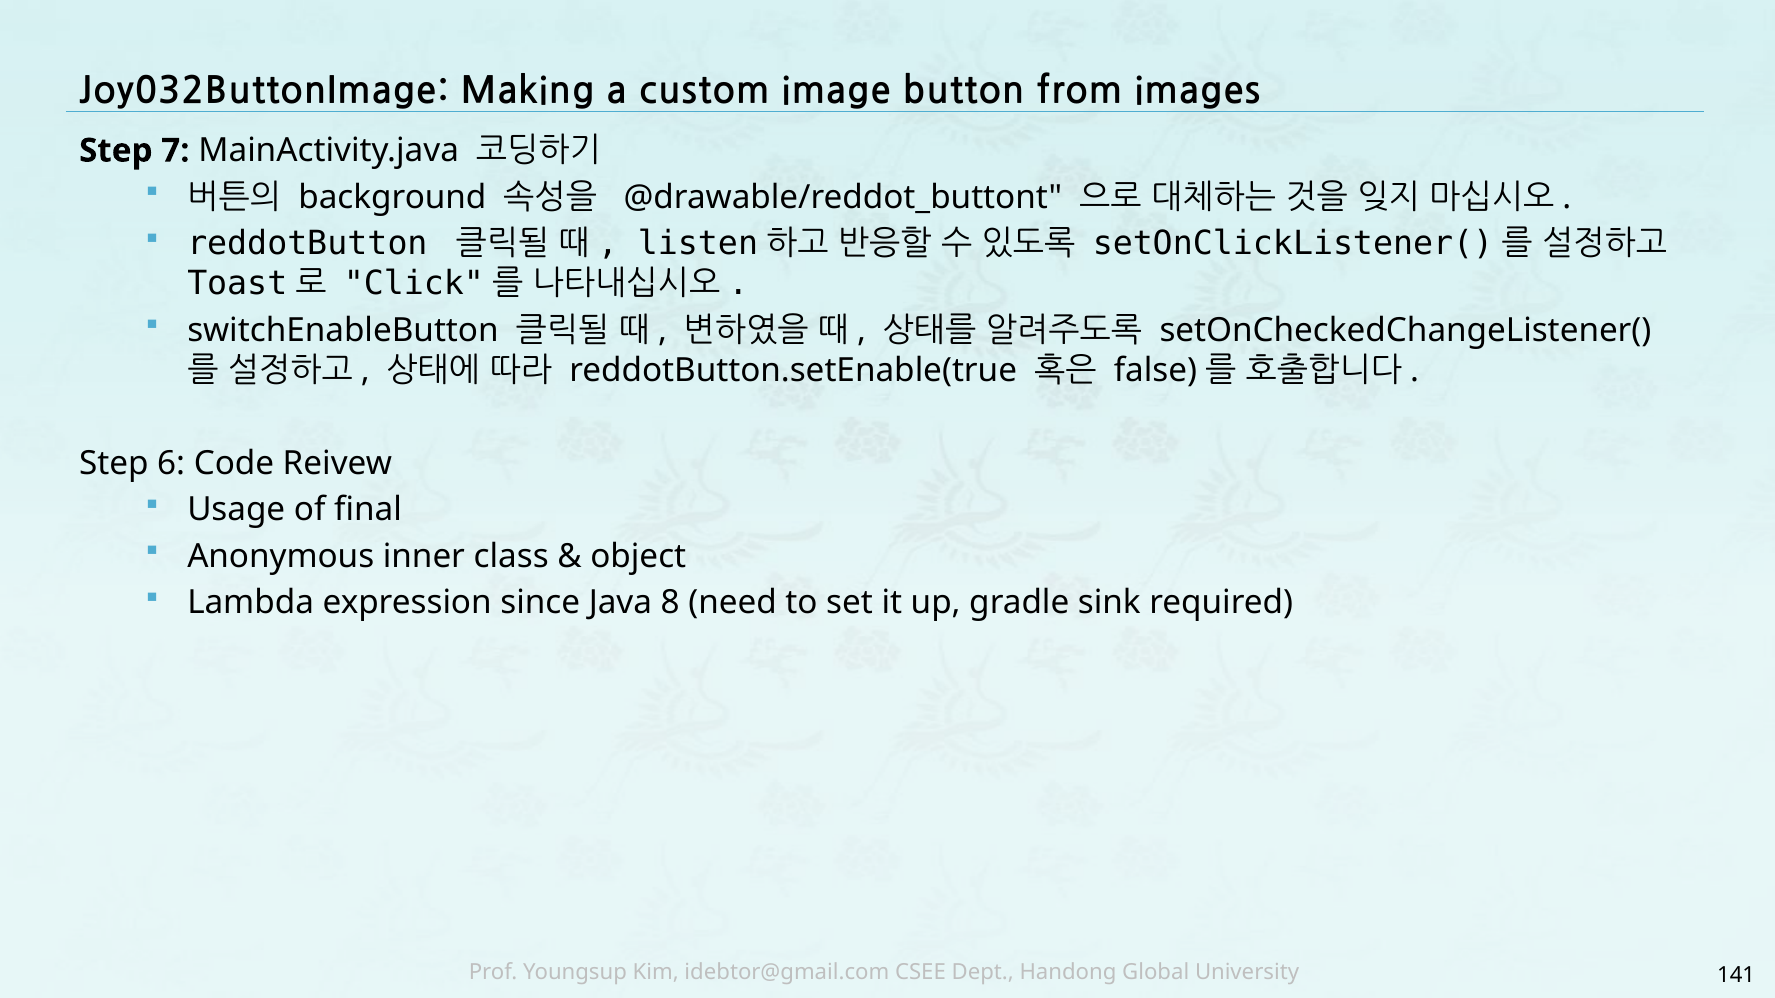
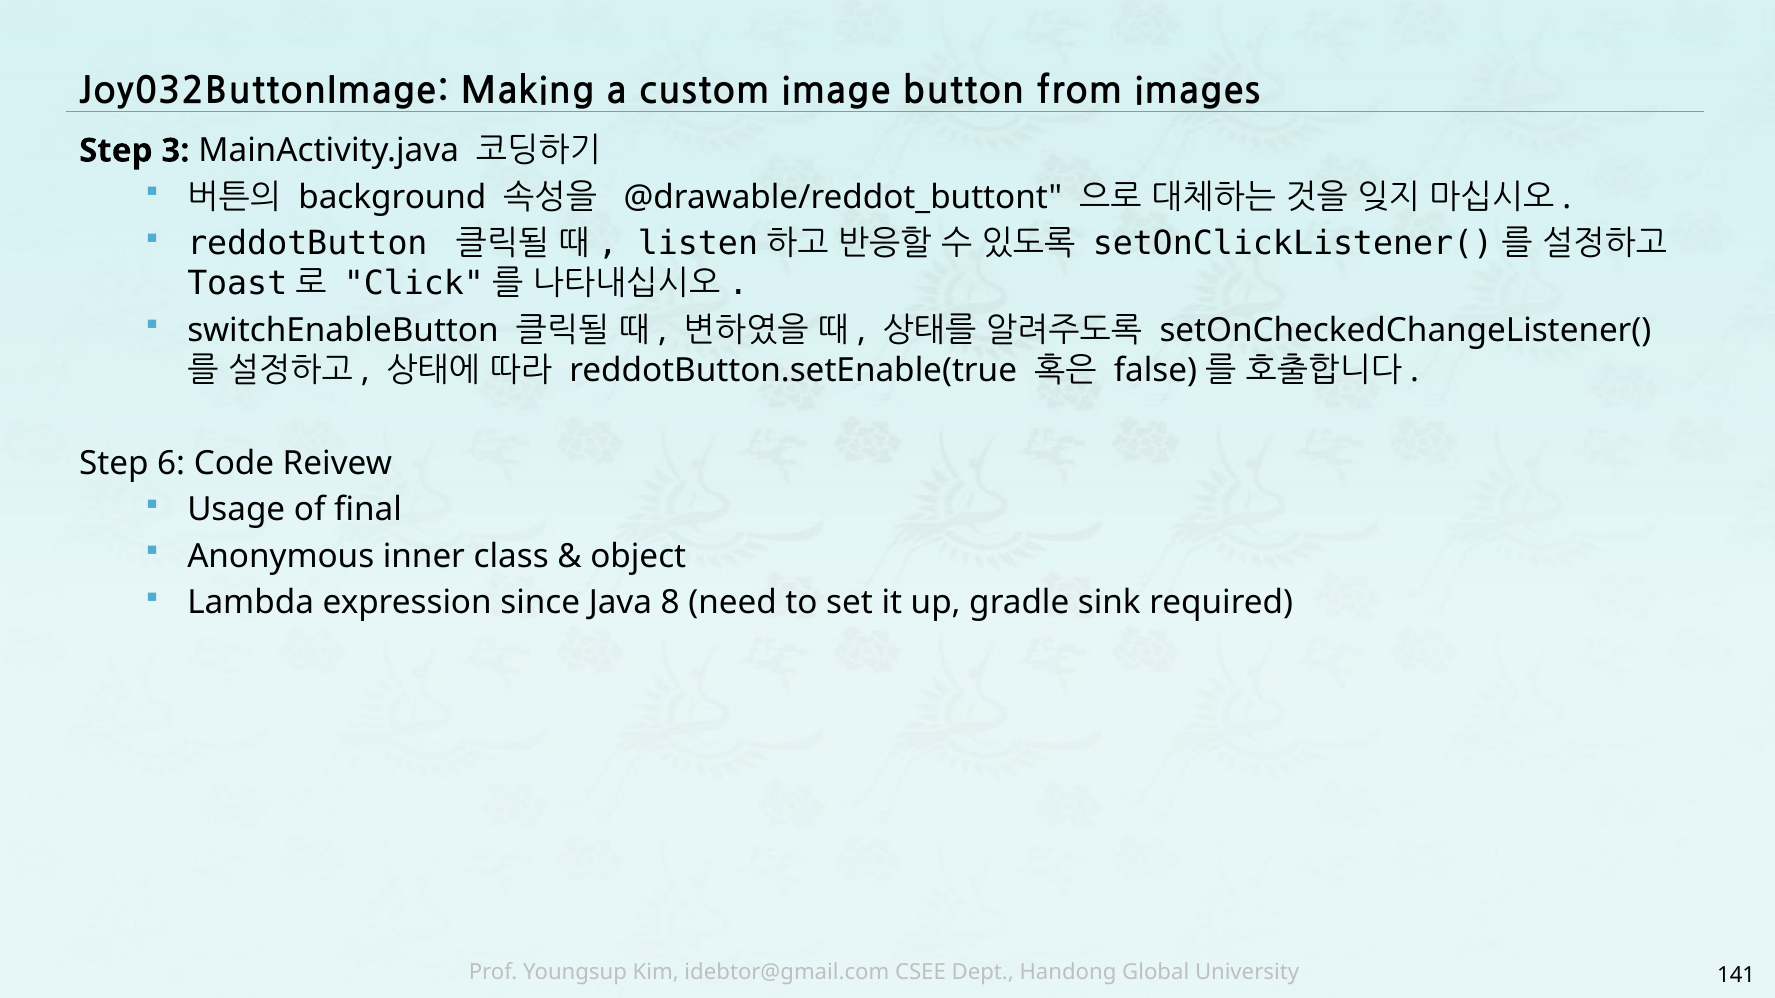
7: 7 -> 3
